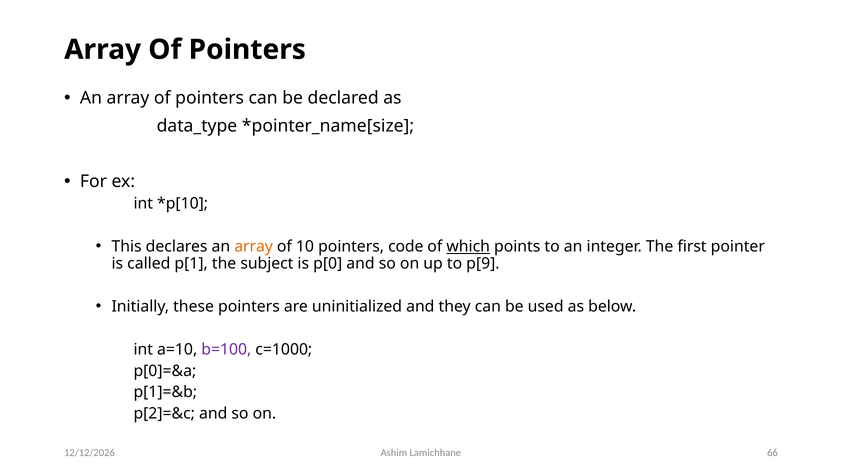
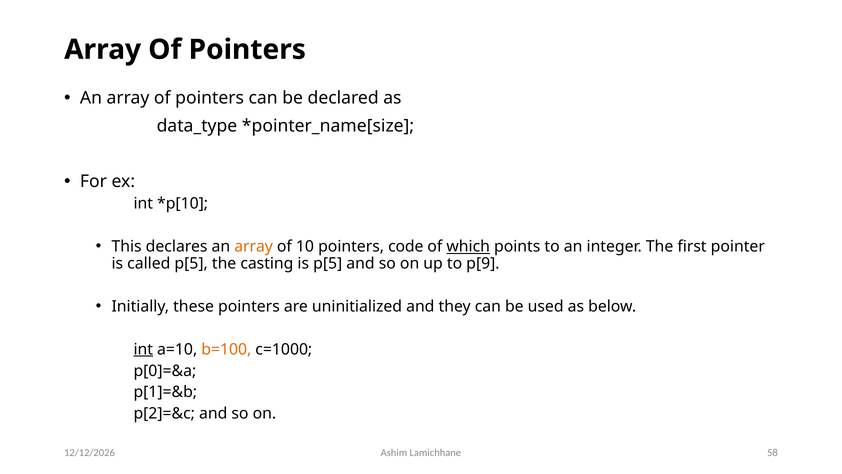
called p[1: p[1 -> p[5
subject: subject -> casting
is p[0: p[0 -> p[5
int at (143, 349) underline: none -> present
b=100 colour: purple -> orange
66: 66 -> 58
